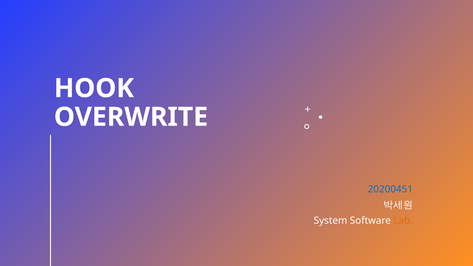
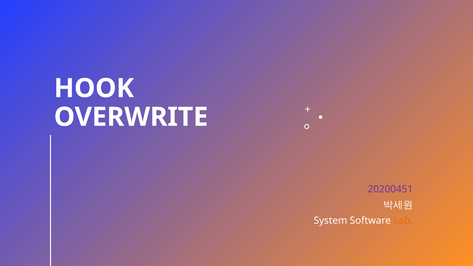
20200451 colour: blue -> purple
